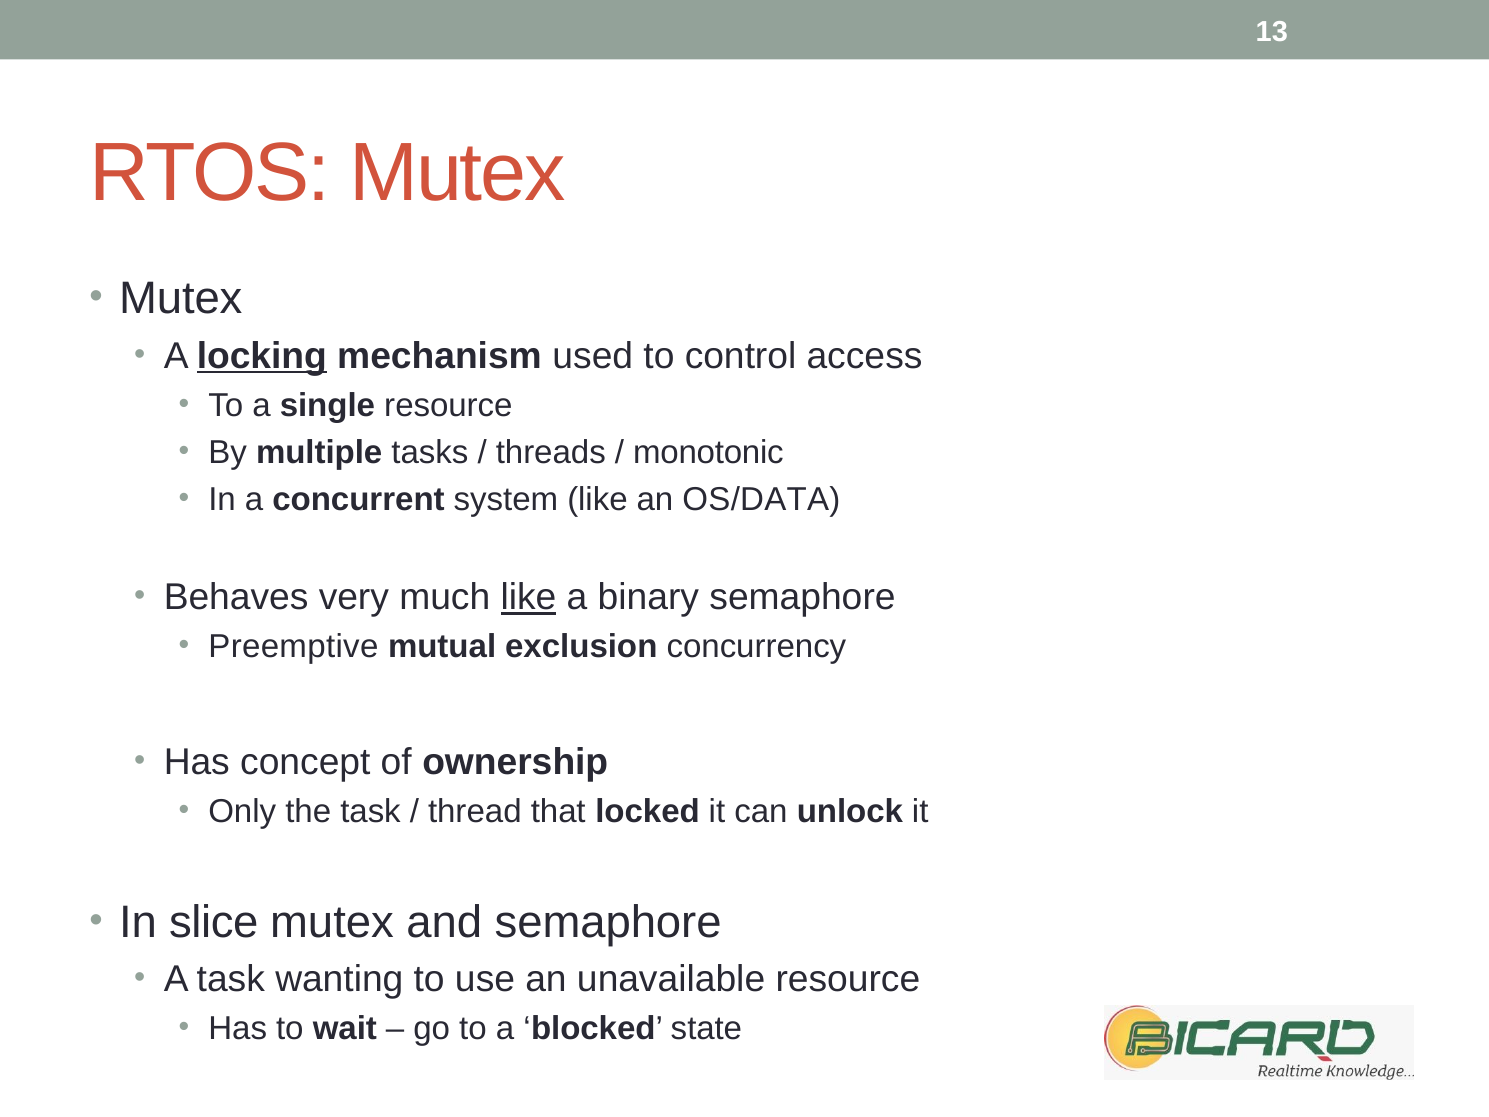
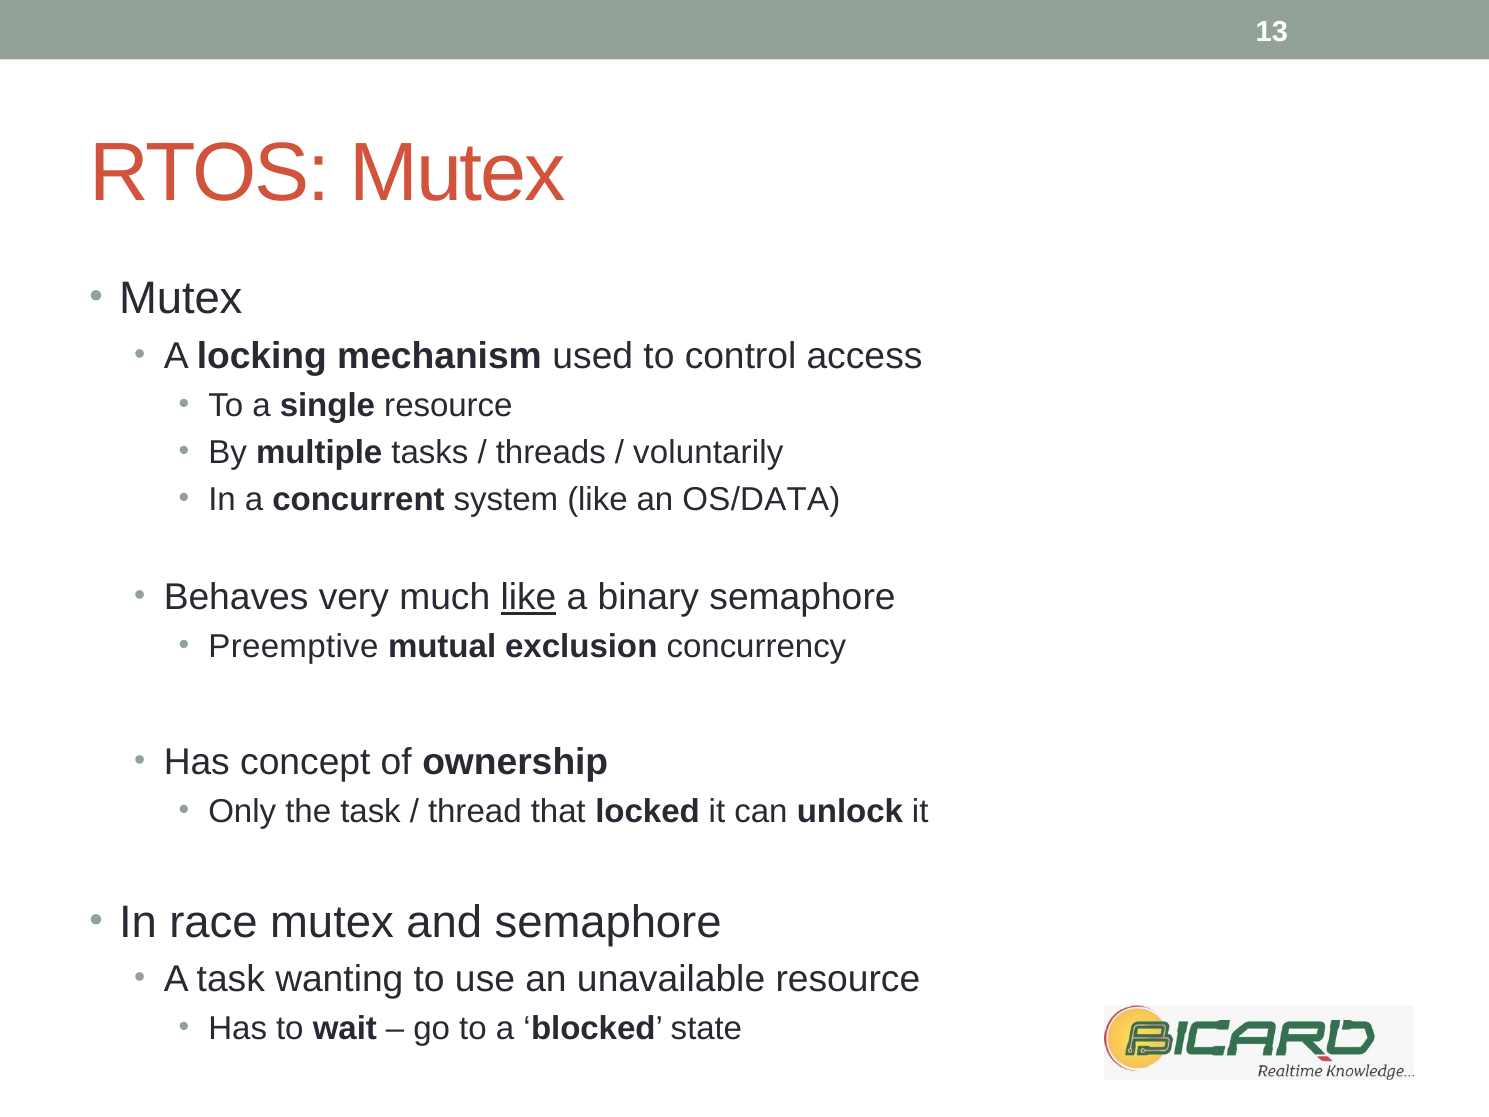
locking underline: present -> none
monotonic: monotonic -> voluntarily
slice: slice -> race
